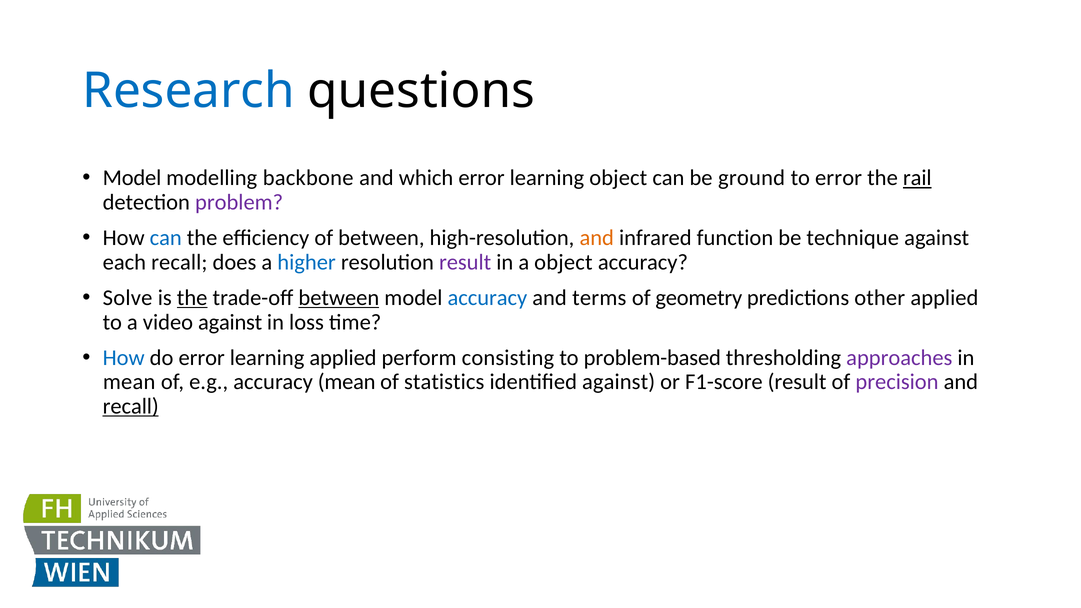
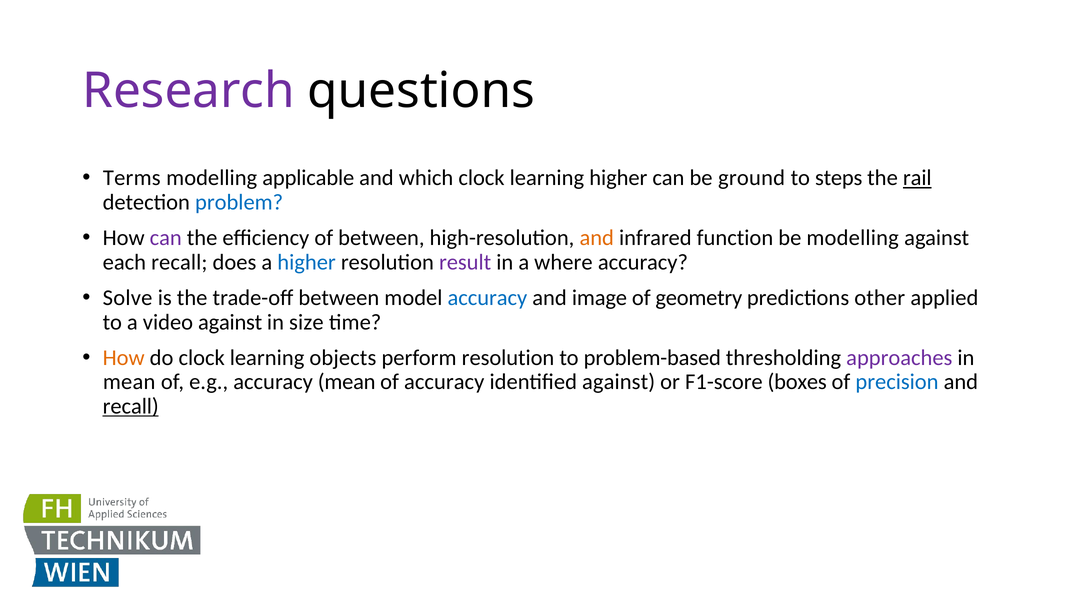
Research colour: blue -> purple
Model at (132, 178): Model -> Terms
backbone: backbone -> applicable
which error: error -> clock
learning object: object -> higher
to error: error -> steps
problem colour: purple -> blue
can at (166, 238) colour: blue -> purple
be technique: technique -> modelling
a object: object -> where
the at (192, 298) underline: present -> none
between at (339, 298) underline: present -> none
terms: terms -> image
loss: loss -> size
How at (124, 358) colour: blue -> orange
do error: error -> clock
learning applied: applied -> objects
perform consisting: consisting -> resolution
of statistics: statistics -> accuracy
F1-score result: result -> boxes
precision colour: purple -> blue
